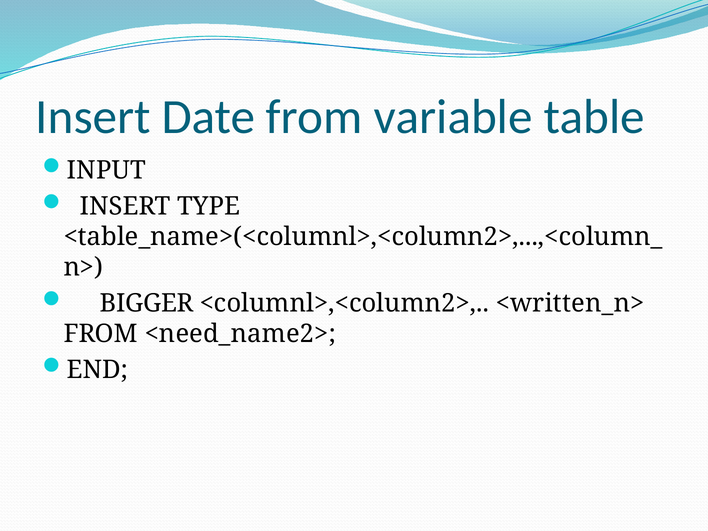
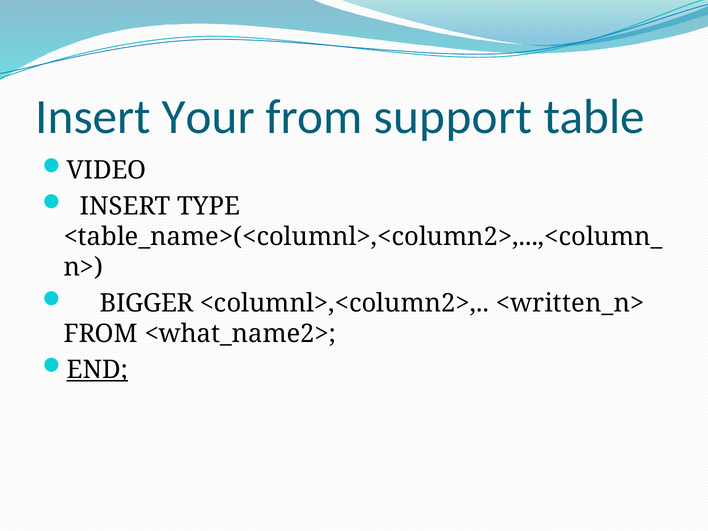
Date: Date -> Your
variable: variable -> support
INPUT: INPUT -> VIDEO
<need_name2>: <need_name2> -> <what_name2>
END underline: none -> present
